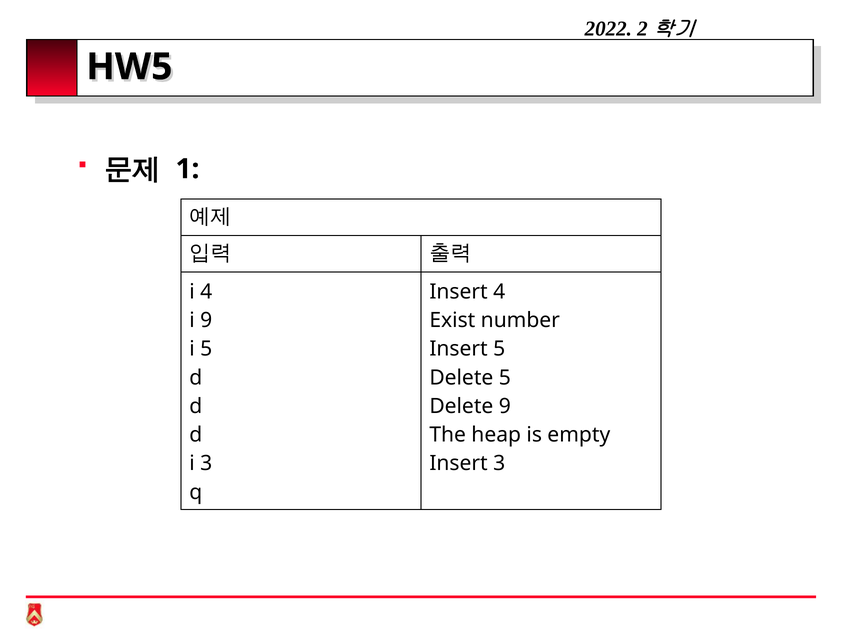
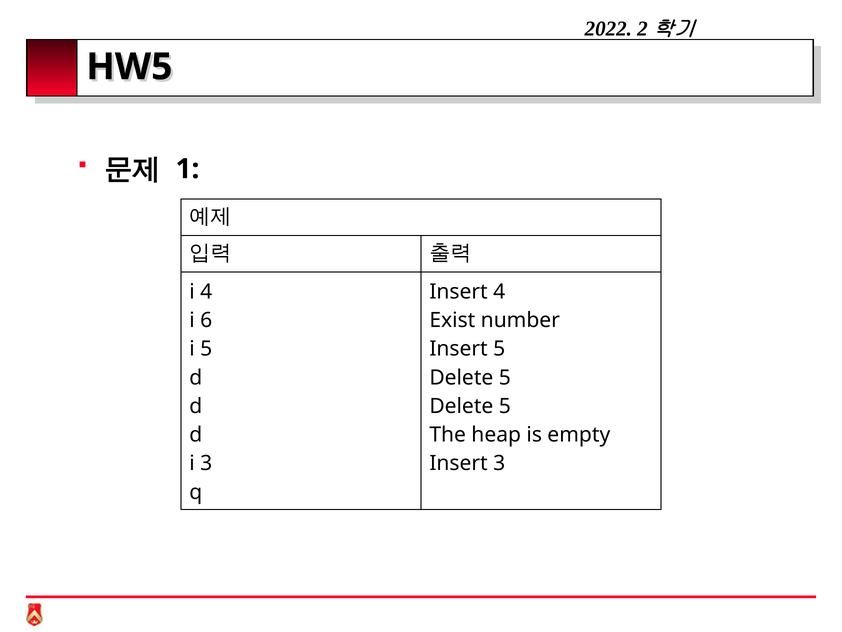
i 9: 9 -> 6
9 at (505, 406): 9 -> 5
